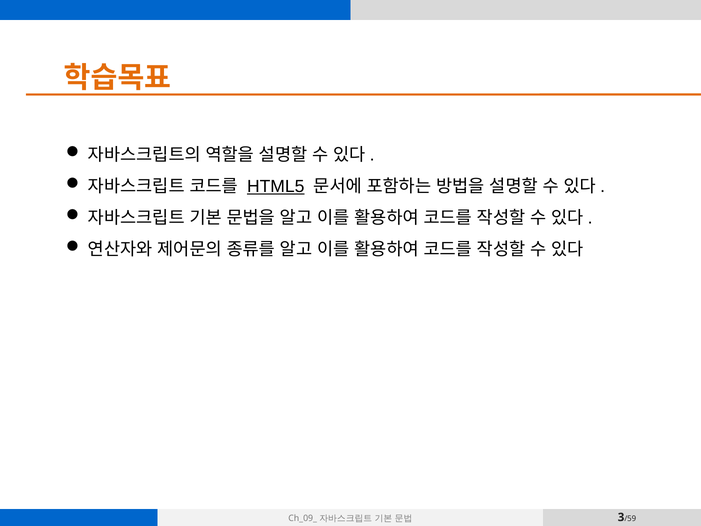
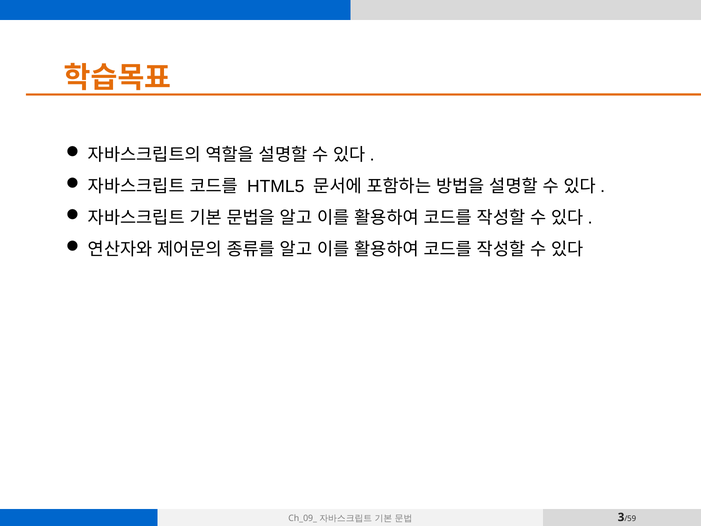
HTML5 underline: present -> none
